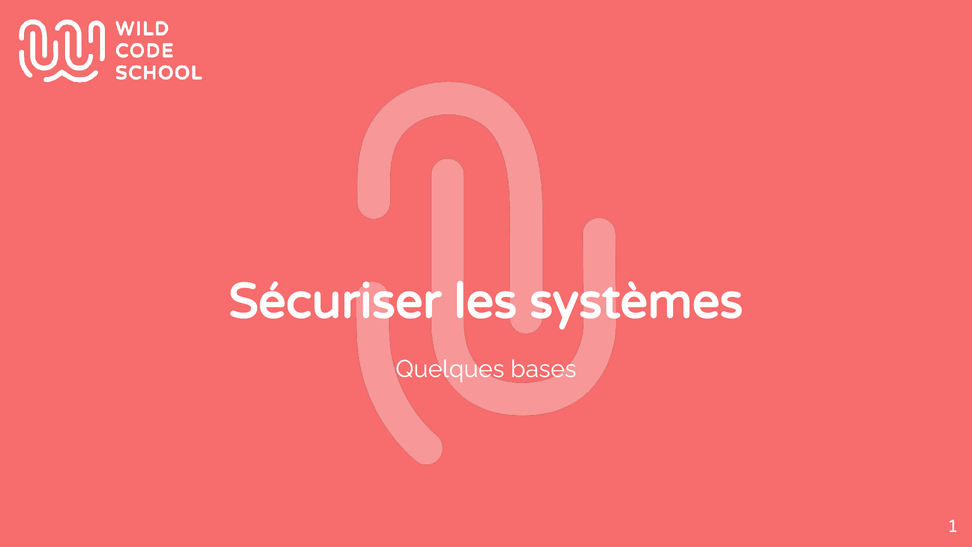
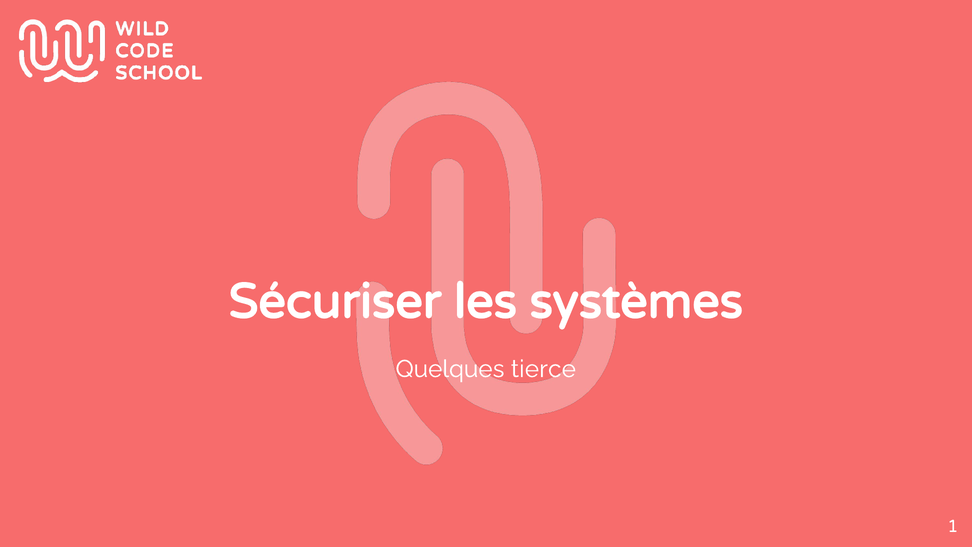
bases: bases -> tierce
